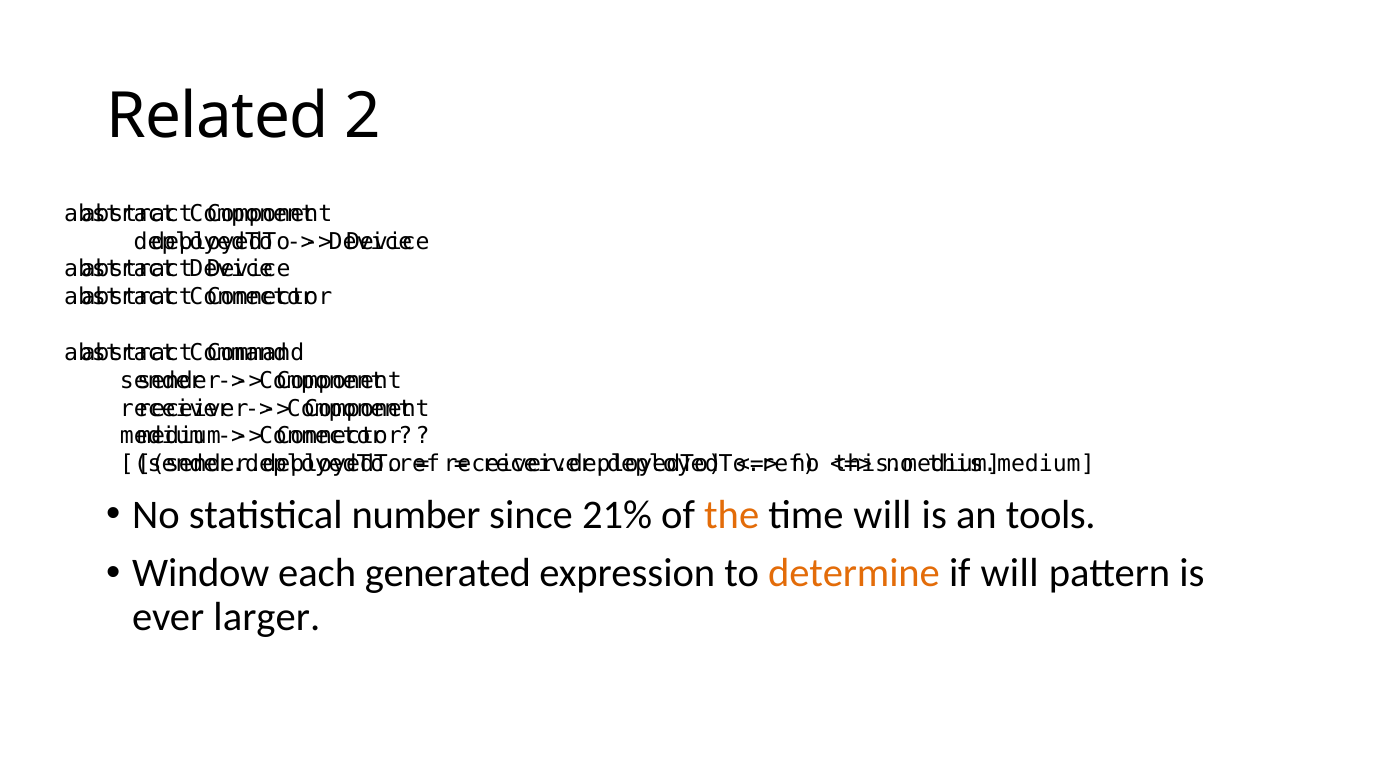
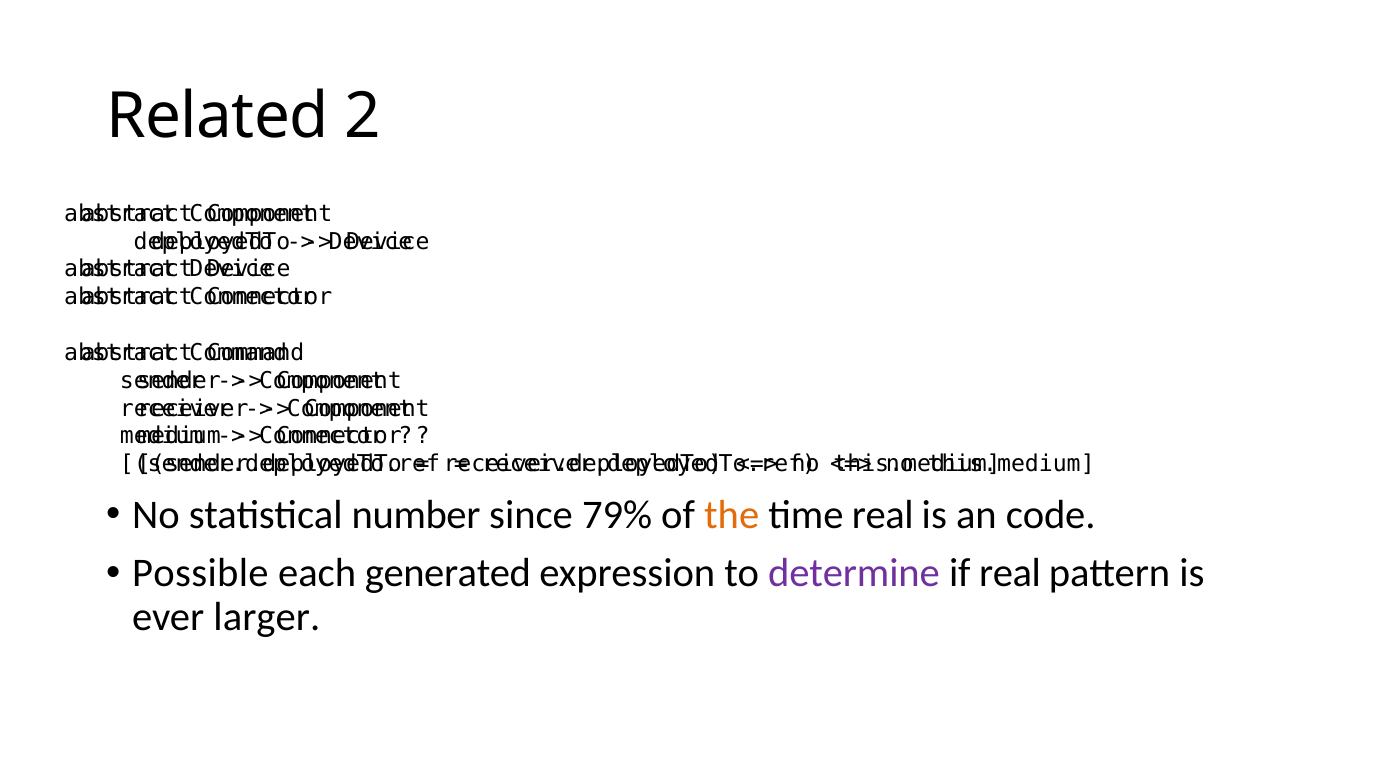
21%: 21% -> 79%
time will: will -> real
tools: tools -> code
Window: Window -> Possible
determine colour: orange -> purple
if will: will -> real
